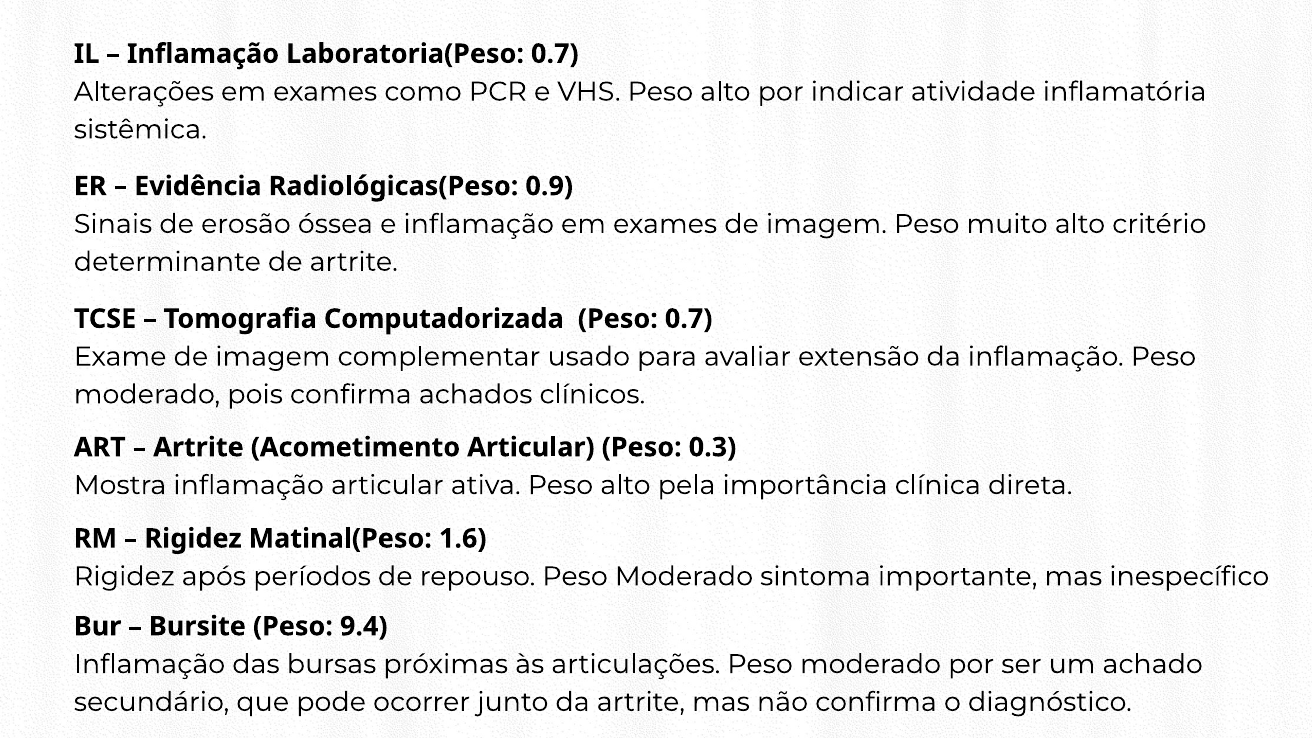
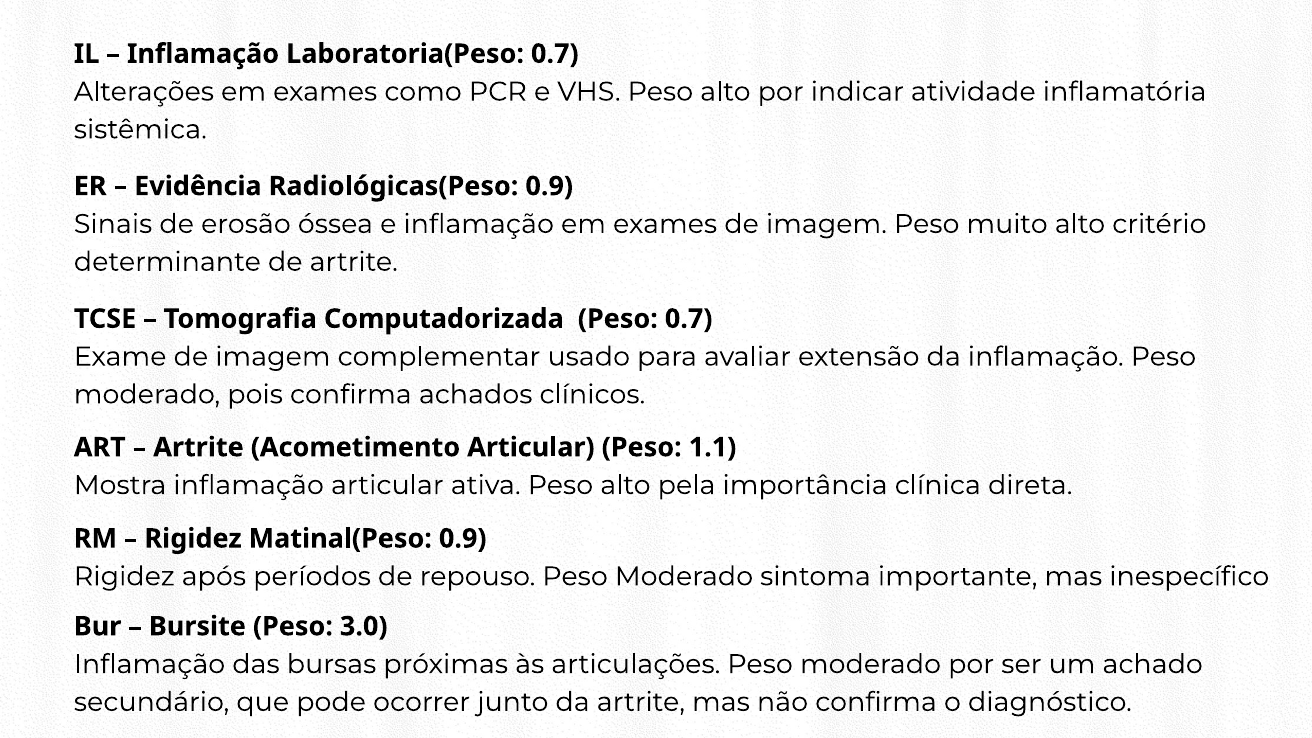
0.3: 0.3 -> 1.1
Matinal(Peso 1.6: 1.6 -> 0.9
9.4: 9.4 -> 3.0
